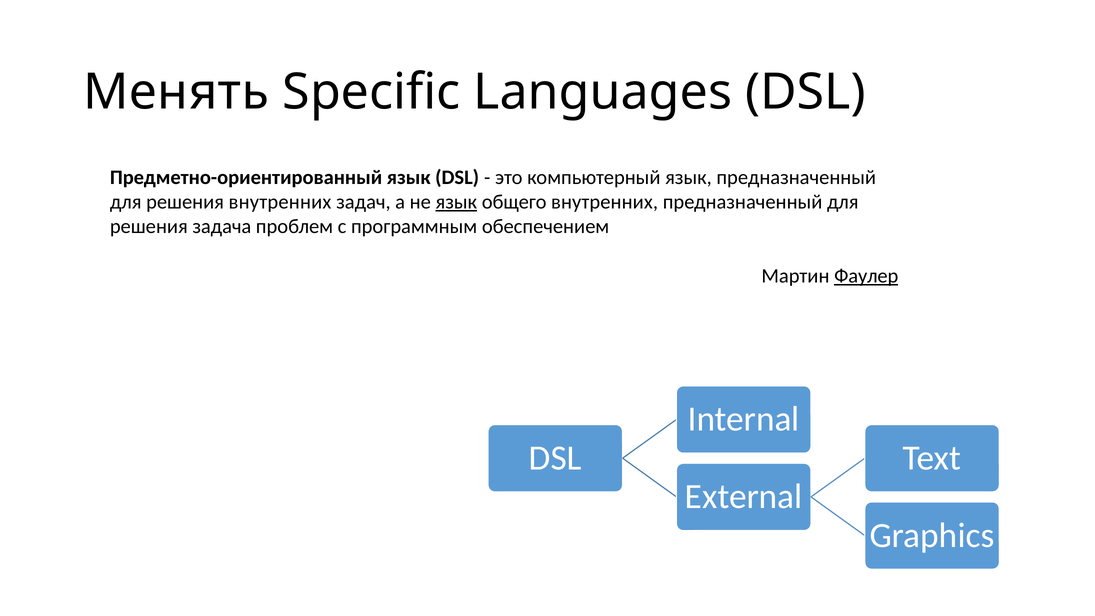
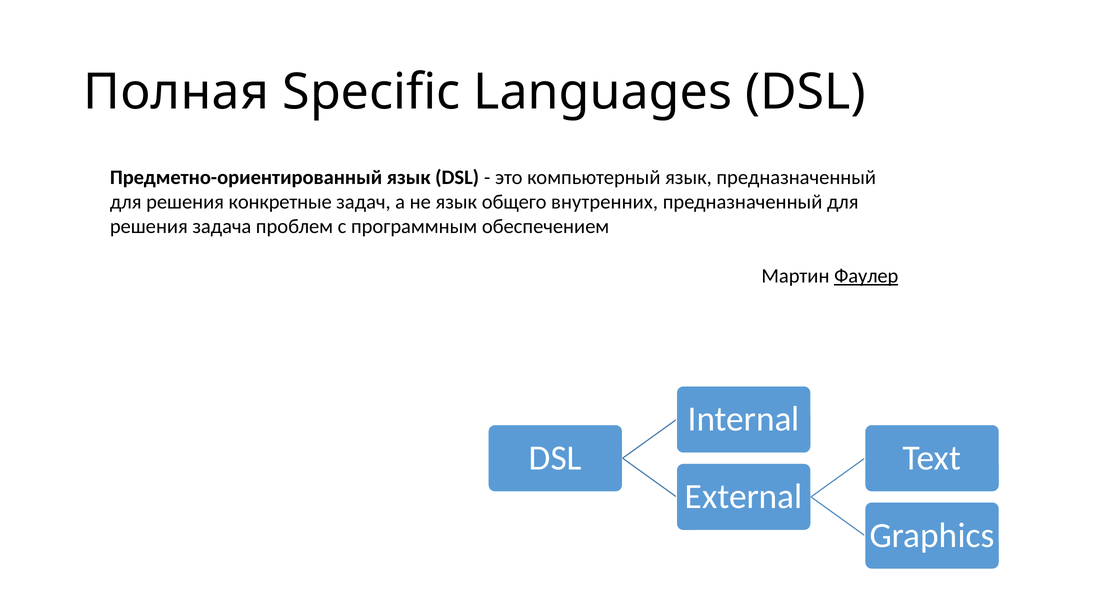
Менять: Менять -> Полная
решения внутренних: внутренних -> конкретные
язык at (456, 202) underline: present -> none
